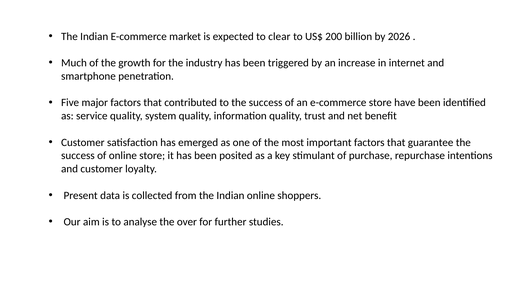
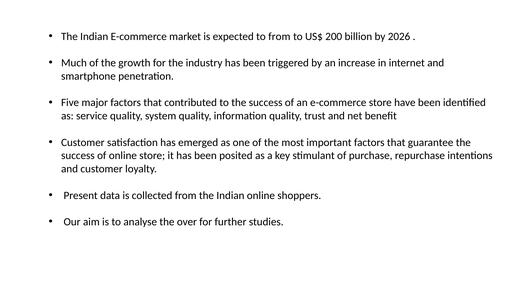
to clear: clear -> from
